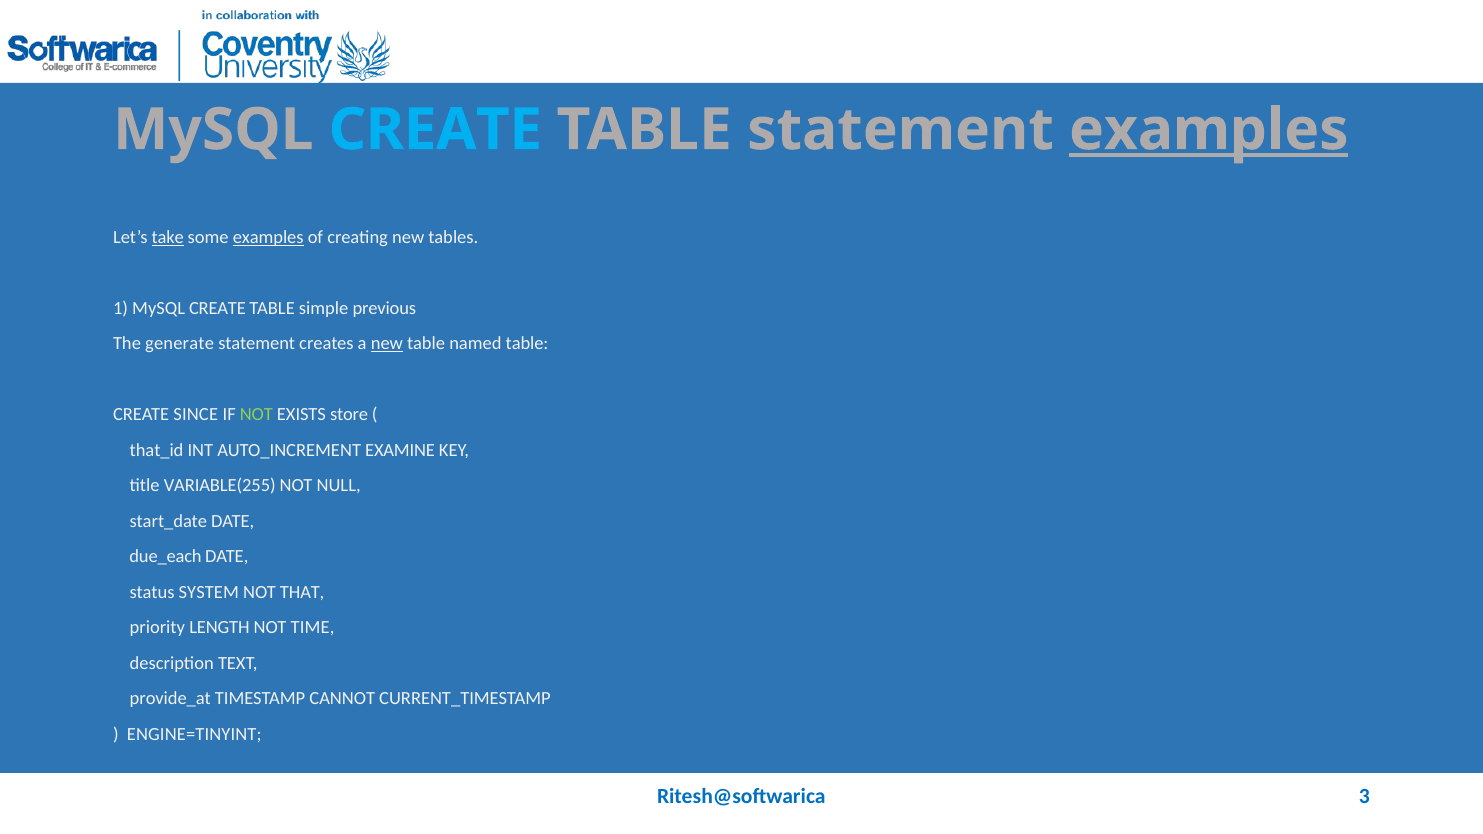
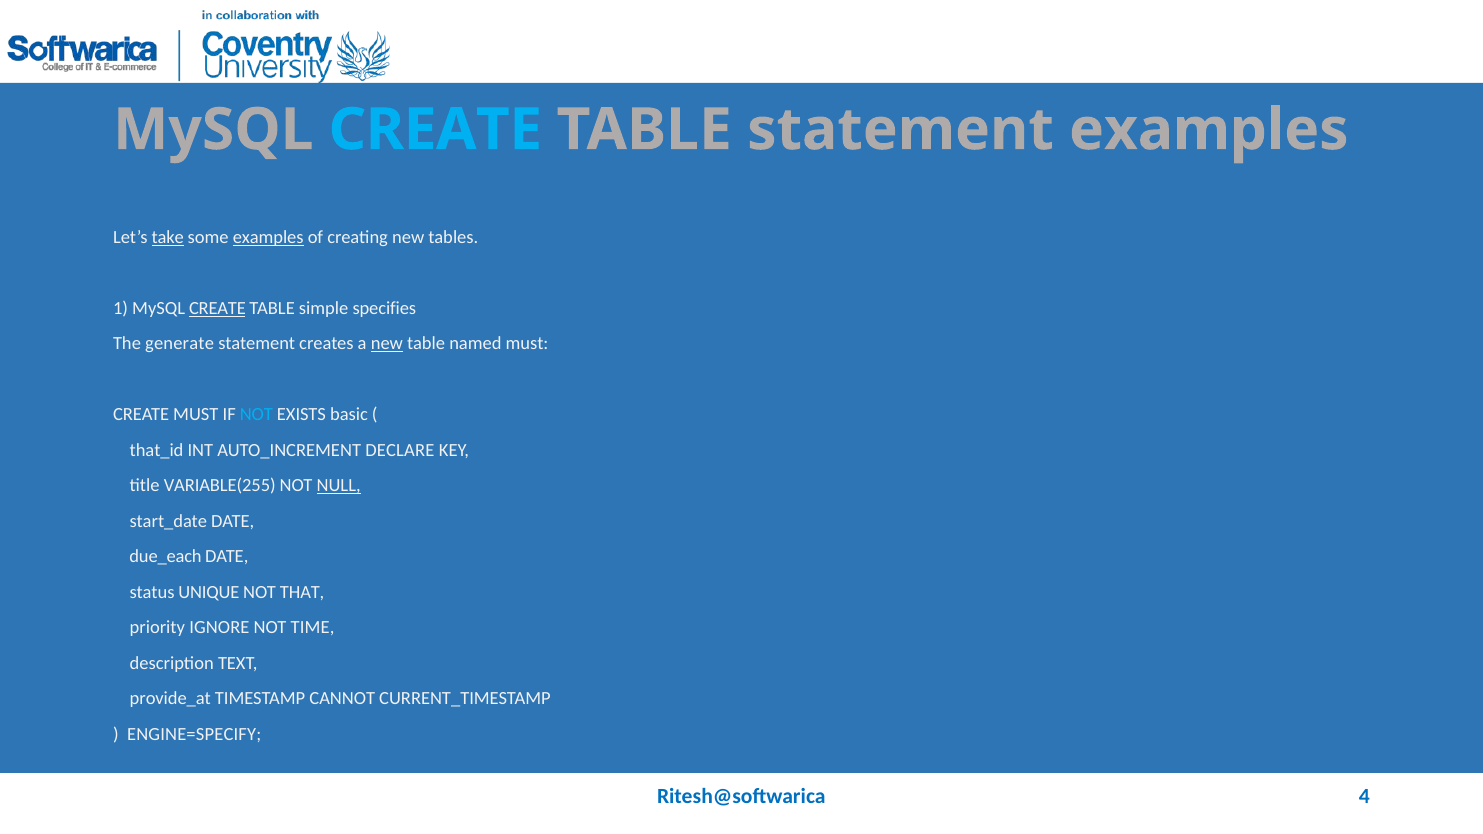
examples at (1209, 130) underline: present -> none
CREATE at (217, 308) underline: none -> present
previous: previous -> specifies
named table: table -> must
CREATE SINCE: SINCE -> MUST
NOT at (256, 415) colour: light green -> light blue
store: store -> basic
EXAMINE: EXAMINE -> DECLARE
NULL underline: none -> present
SYSTEM: SYSTEM -> UNIQUE
LENGTH: LENGTH -> IGNORE
ENGINE=TINYINT: ENGINE=TINYINT -> ENGINE=SPECIFY
3: 3 -> 4
